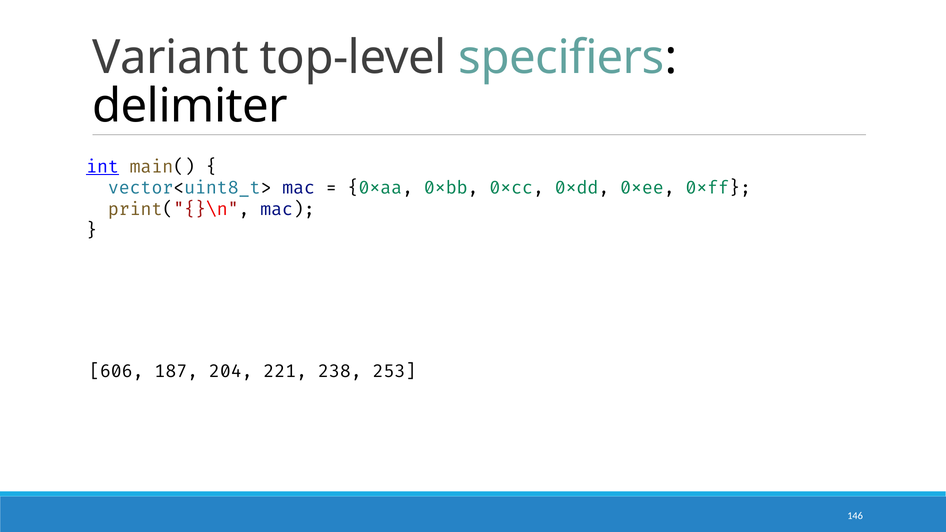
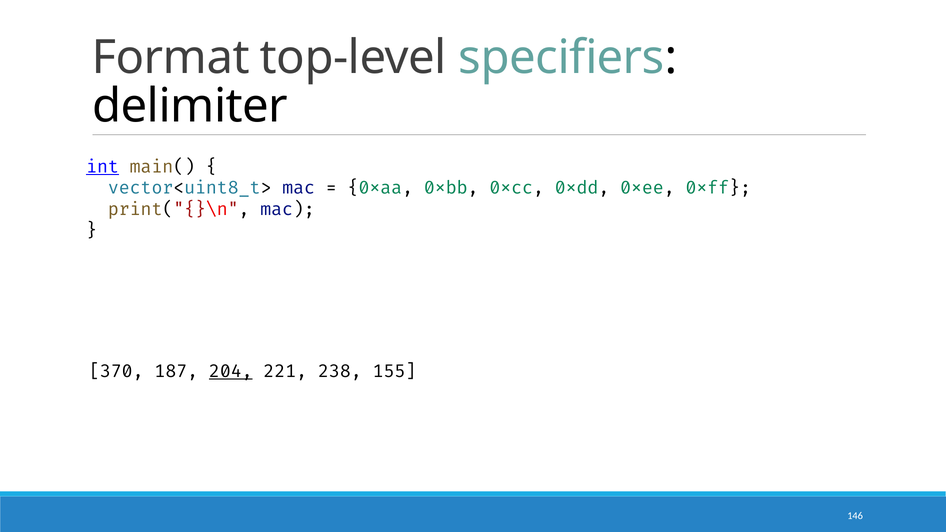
Variant: Variant -> Format
606: 606 -> 370
204 underline: none -> present
253: 253 -> 155
